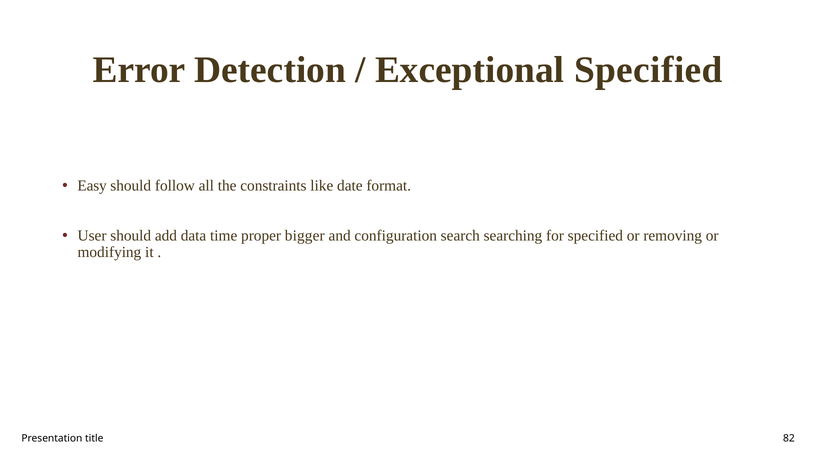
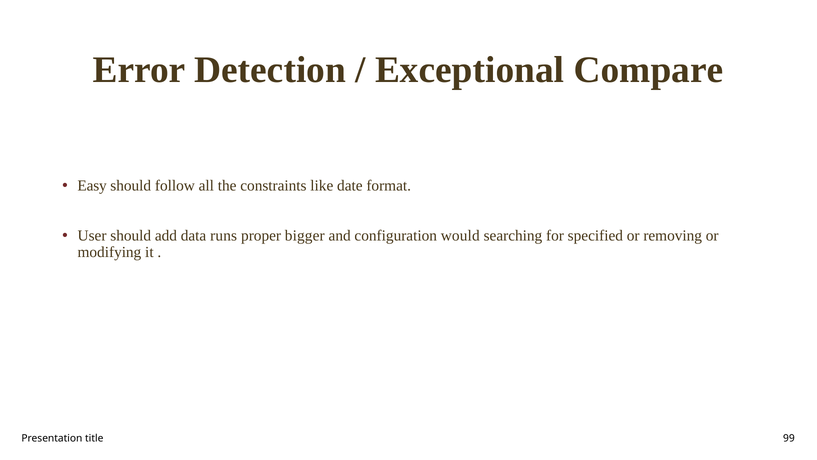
Exceptional Specified: Specified -> Compare
time: time -> runs
search: search -> would
82: 82 -> 99
